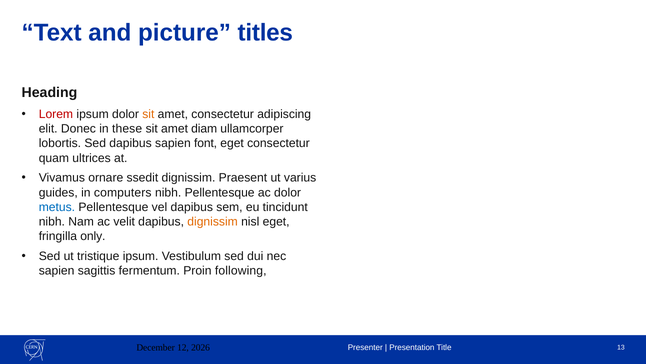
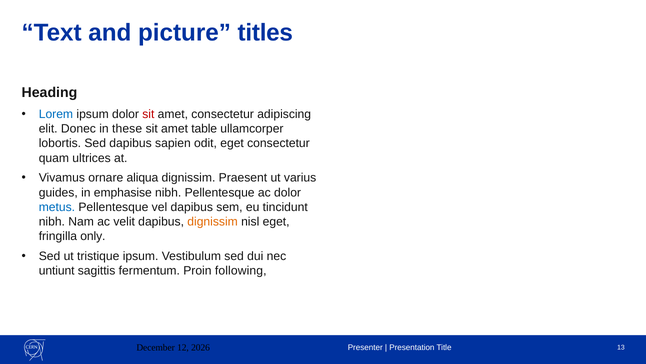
Lorem colour: red -> blue
sit at (148, 114) colour: orange -> red
diam: diam -> table
font: font -> odit
ssedit: ssedit -> aliqua
computers: computers -> emphasise
sapien at (57, 270): sapien -> untiunt
